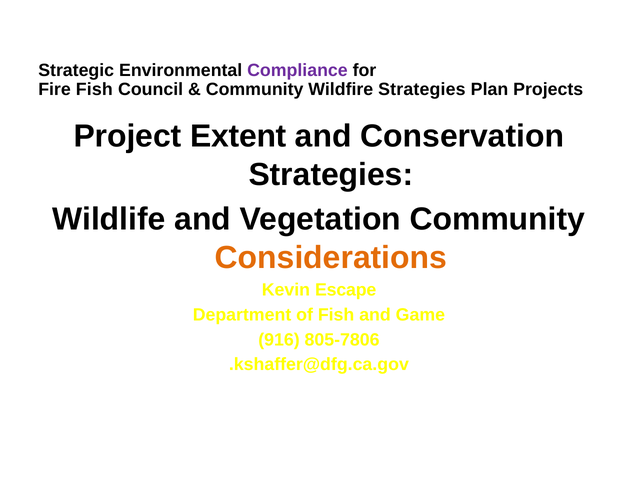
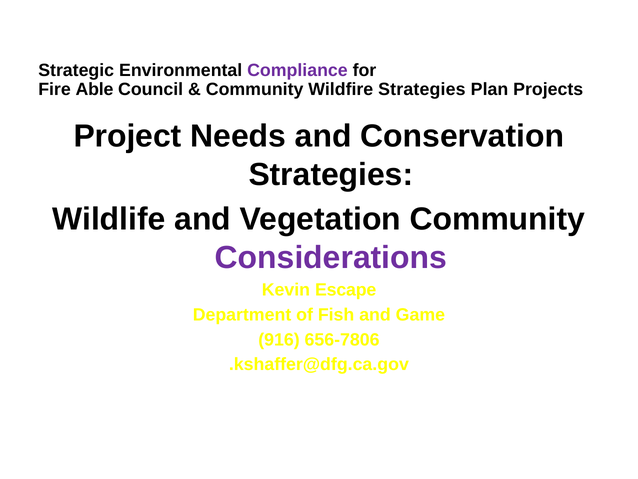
Fire Fish: Fish -> Able
Extent: Extent -> Needs
Considerations colour: orange -> purple
805-7806: 805-7806 -> 656-7806
